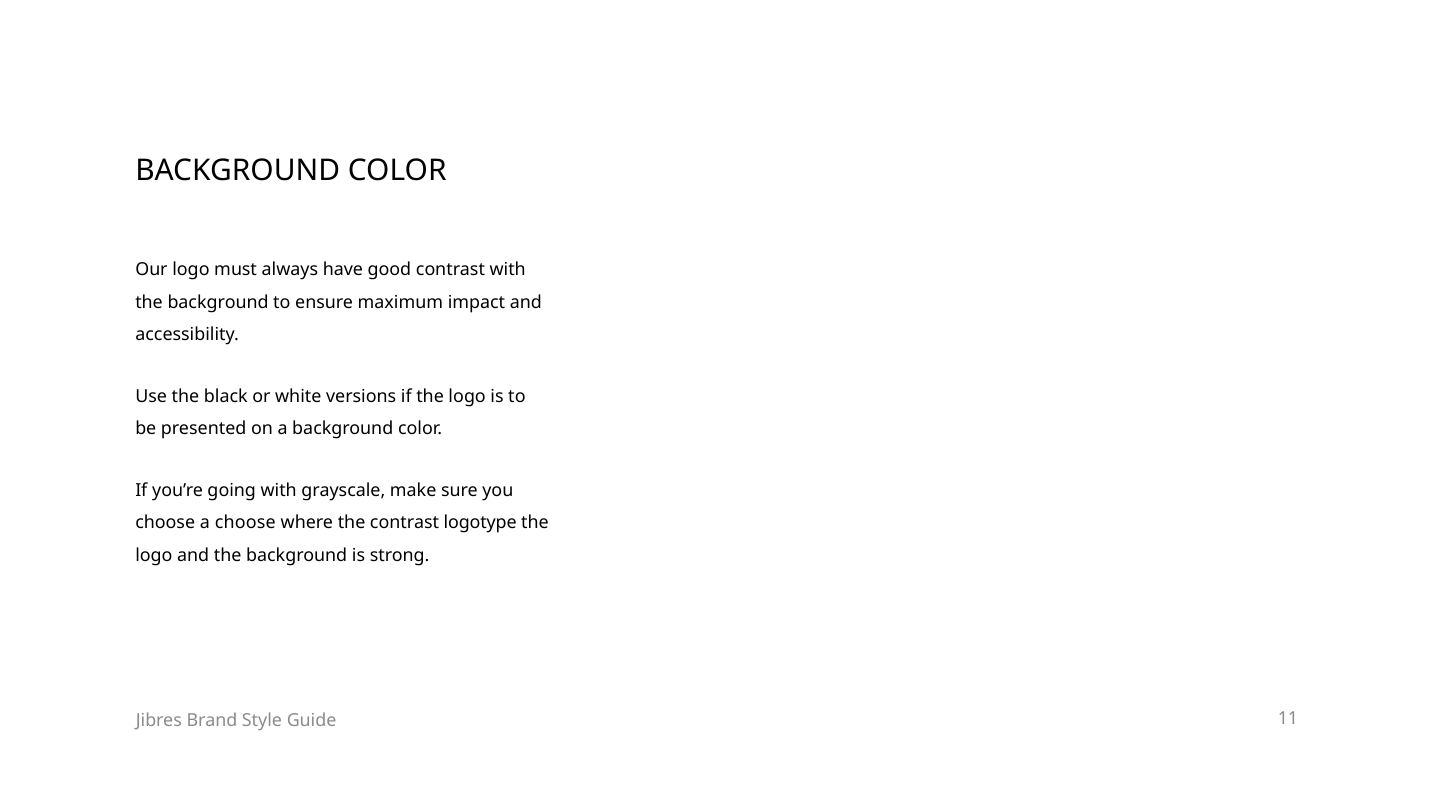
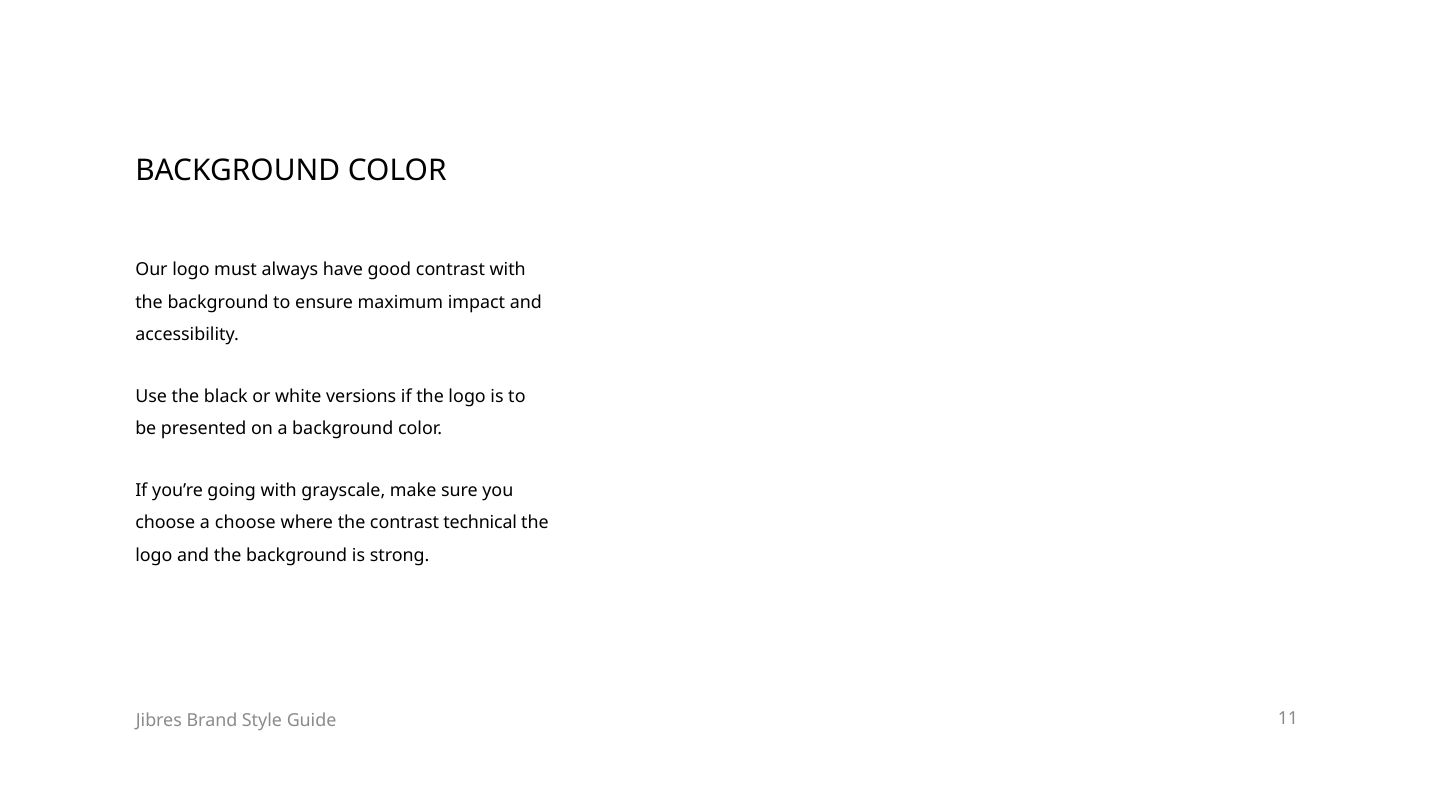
logotype: logotype -> technical
